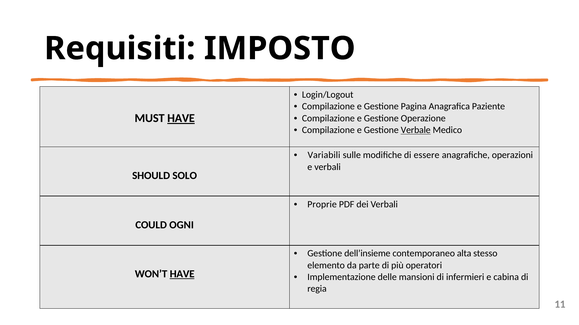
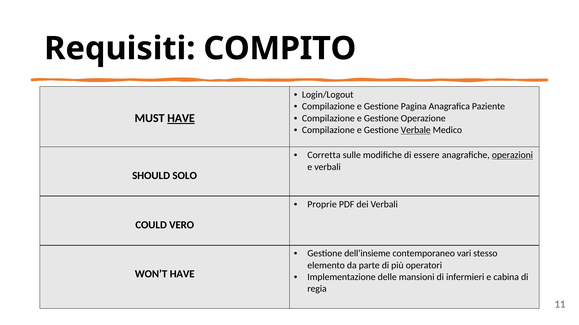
IMPOSTO: IMPOSTO -> COMPITO
Variabili: Variabili -> Corretta
operazioni underline: none -> present
OGNI: OGNI -> VERO
alta: alta -> vari
HAVE at (182, 275) underline: present -> none
